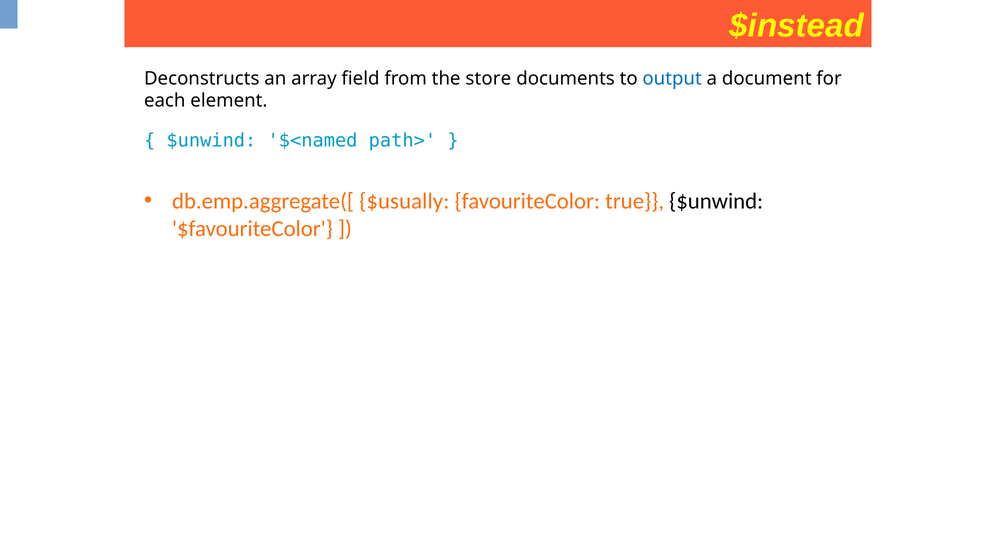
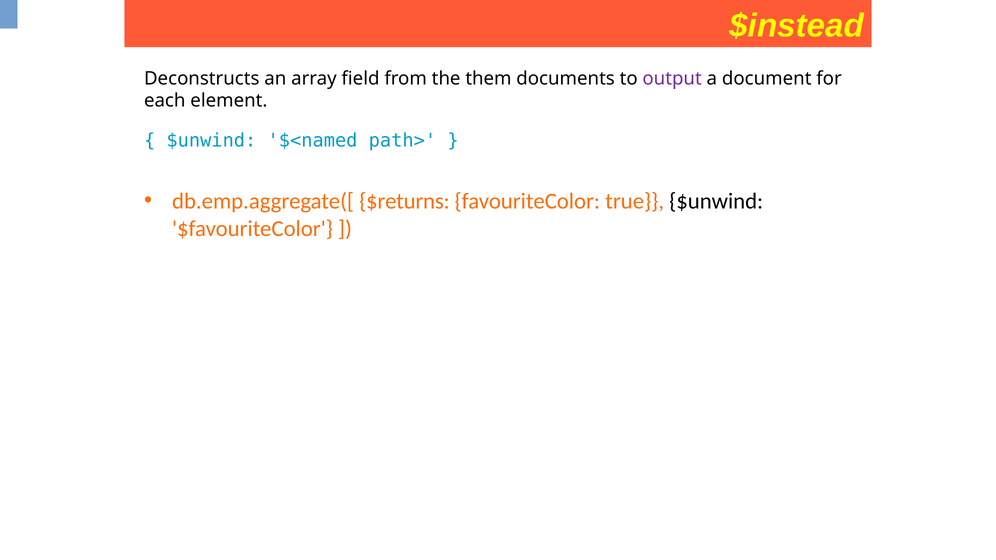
store: store -> them
output colour: blue -> purple
$usually: $usually -> $returns
